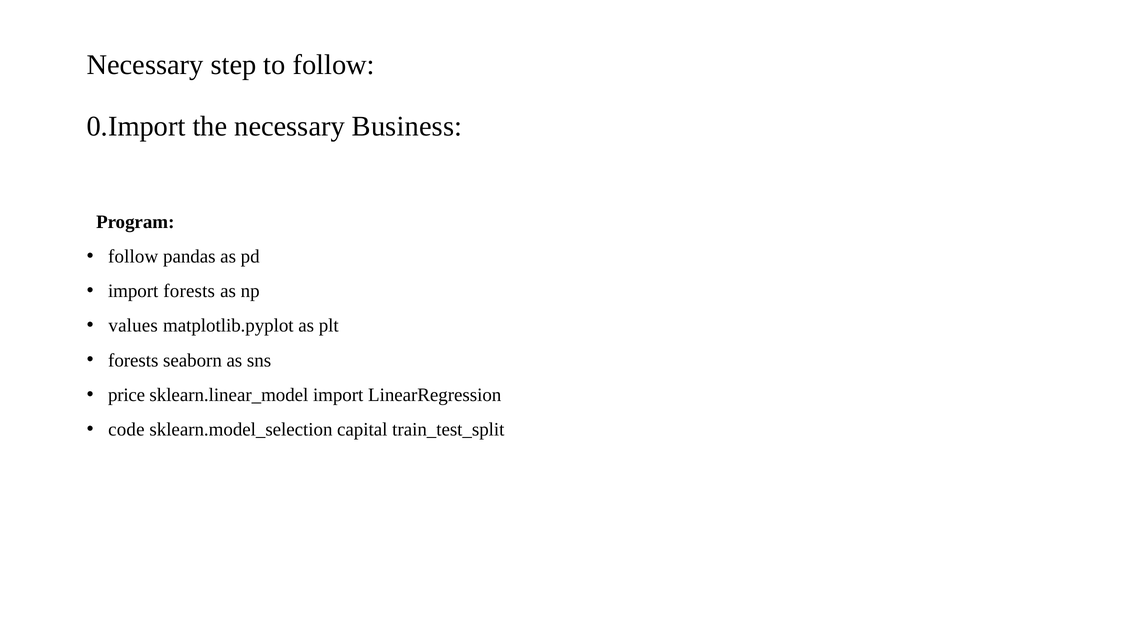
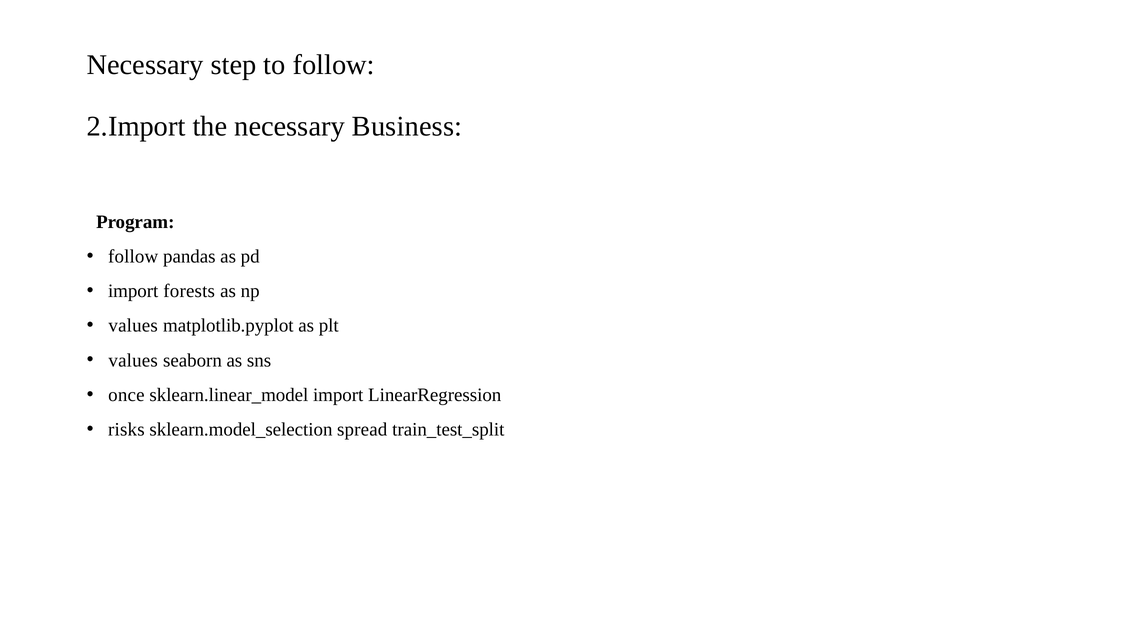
0.Import: 0.Import -> 2.Import
forests at (133, 360): forests -> values
price: price -> once
code: code -> risks
capital: capital -> spread
